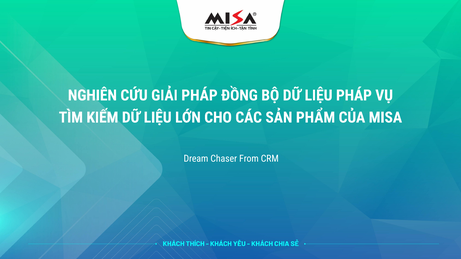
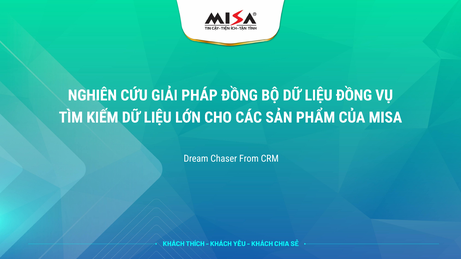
LIỆU PHÁP: PHÁP -> ĐỒNG
